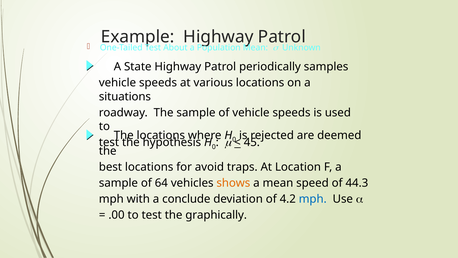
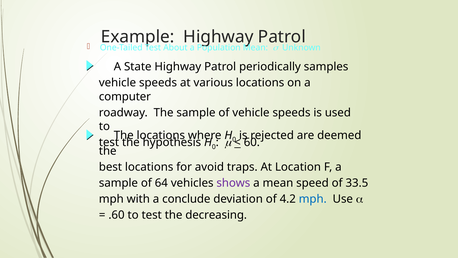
situations: situations -> computer
45: 45 -> 60
shows colour: orange -> purple
44.3: 44.3 -> 33.5
.00: .00 -> .60
graphically: graphically -> decreasing
